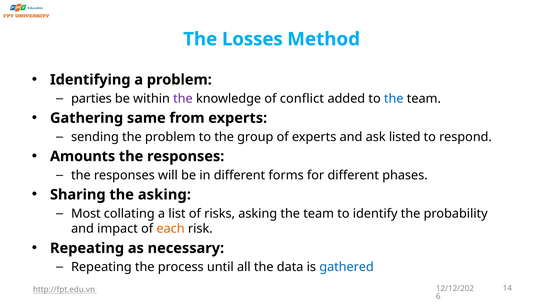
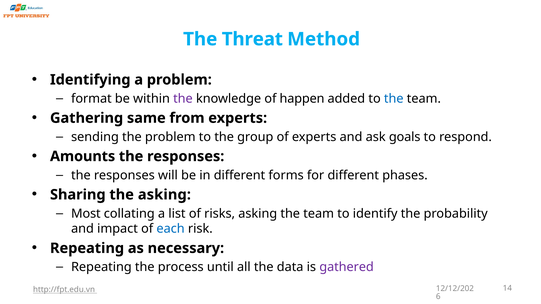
Losses: Losses -> Threat
parties: parties -> format
conflict: conflict -> happen
listed: listed -> goals
each colour: orange -> blue
gathered colour: blue -> purple
